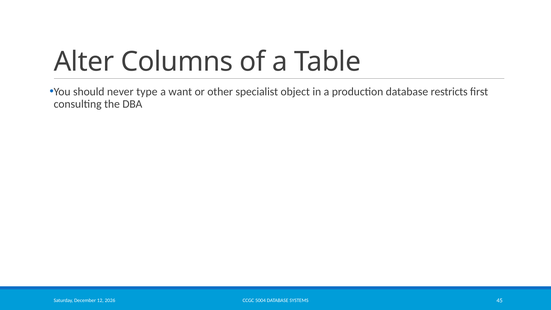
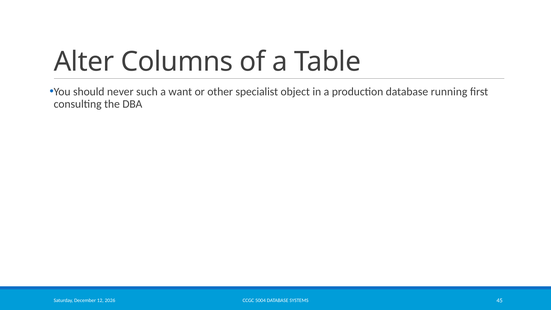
type: type -> such
restricts: restricts -> running
